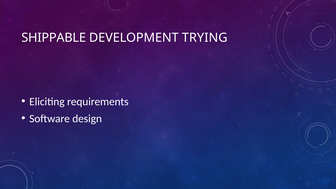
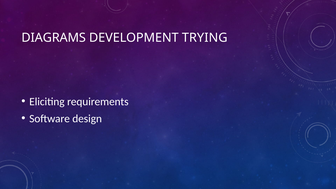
SHIPPABLE: SHIPPABLE -> DIAGRAMS
